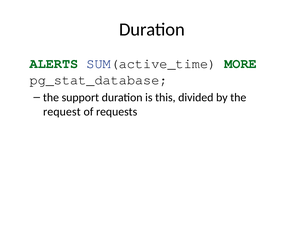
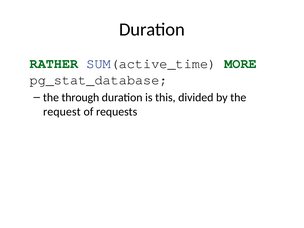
ALERTS: ALERTS -> RATHER
support: support -> through
